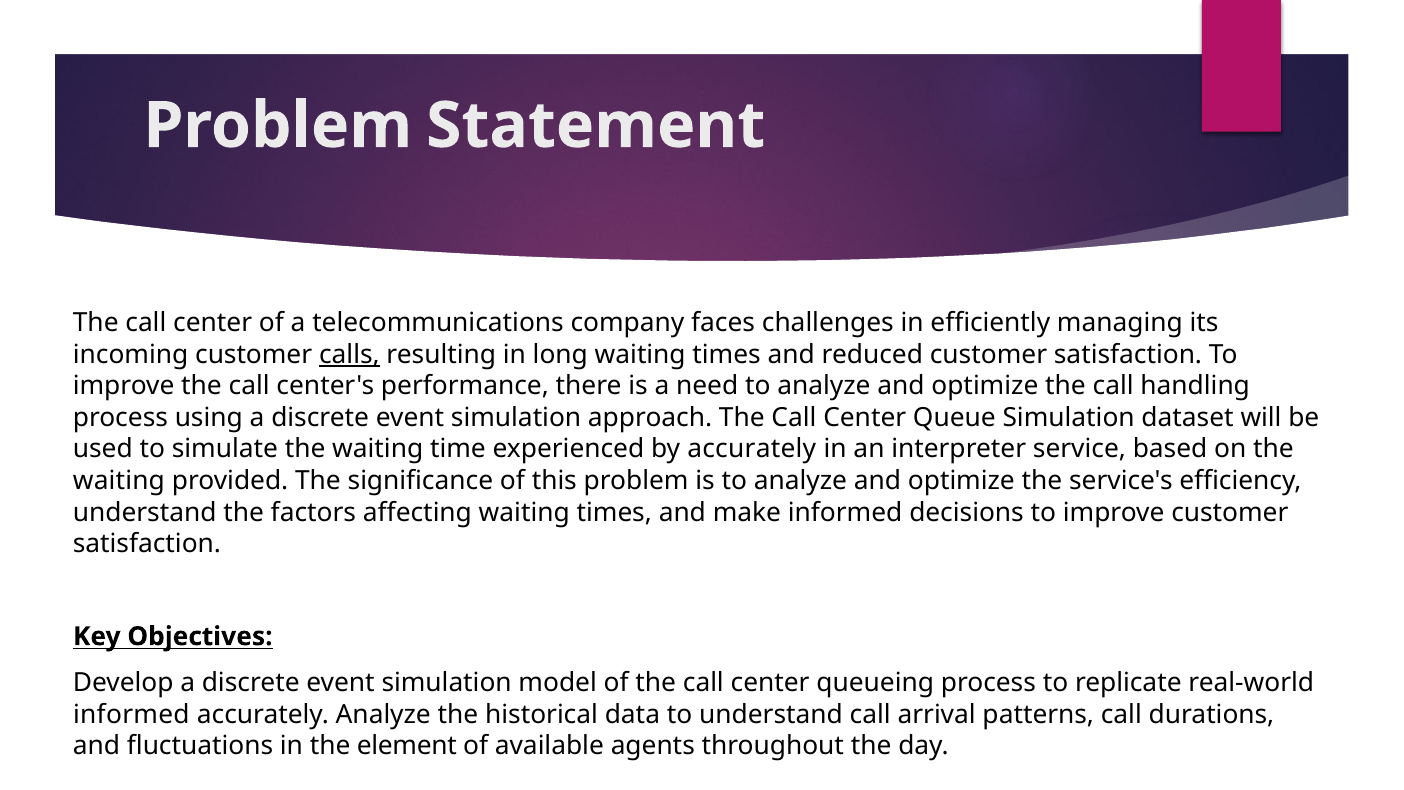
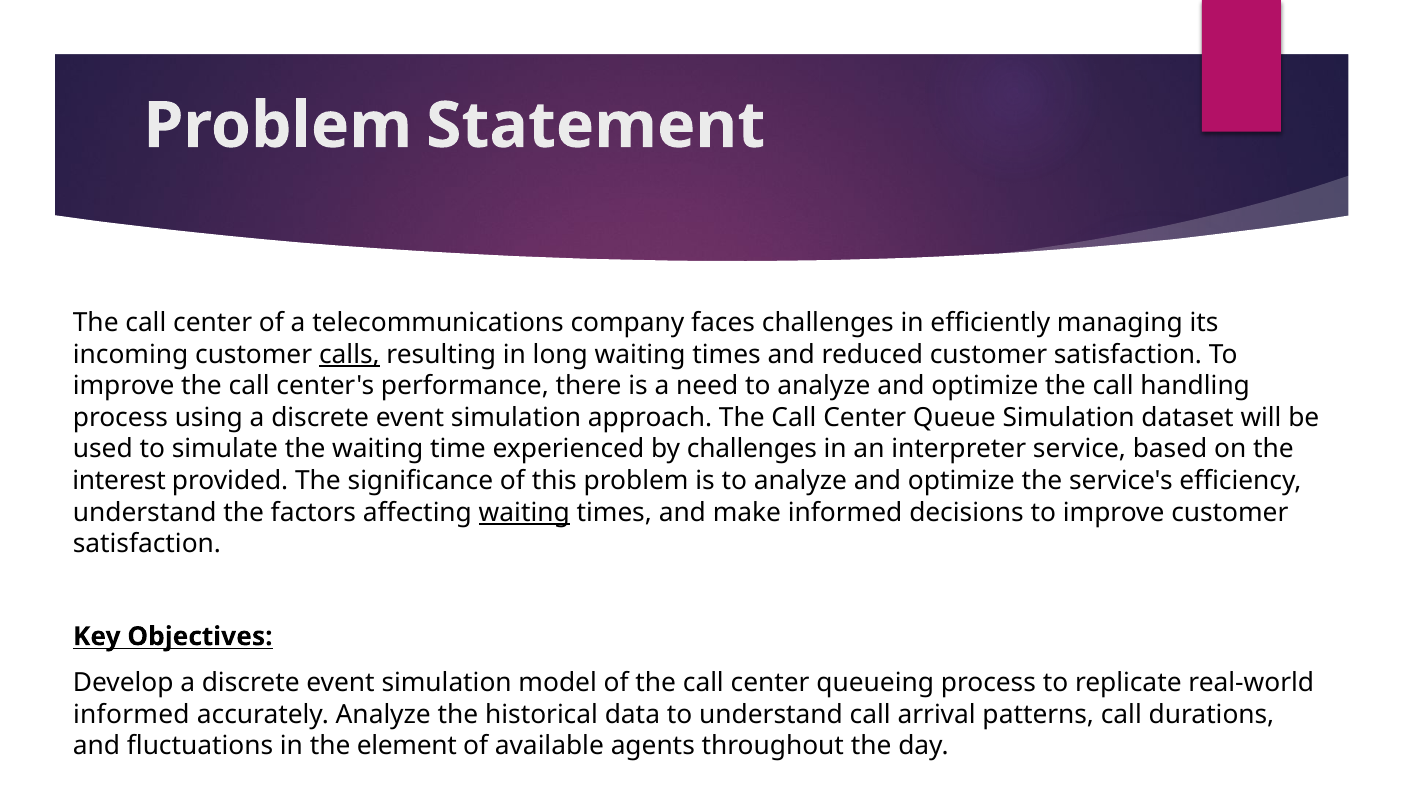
by accurately: accurately -> challenges
waiting at (119, 481): waiting -> interest
waiting at (524, 512) underline: none -> present
